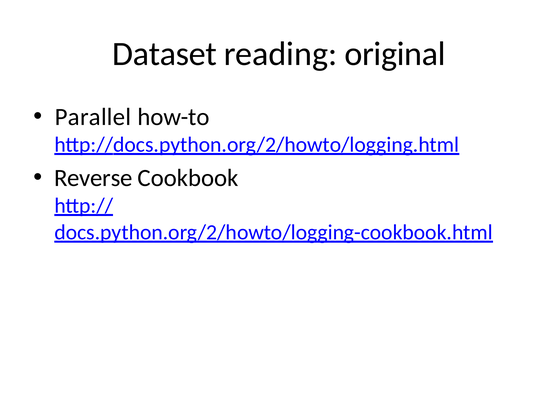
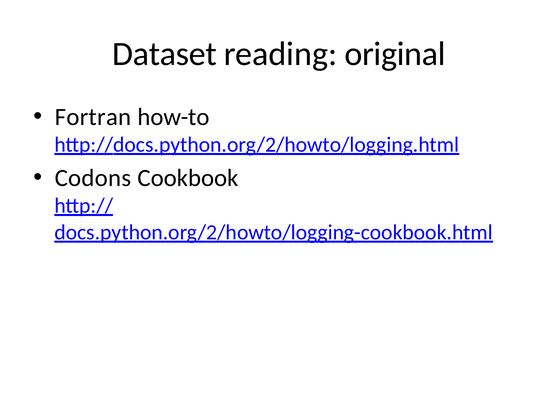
Parallel: Parallel -> Fortran
Reverse: Reverse -> Codons
